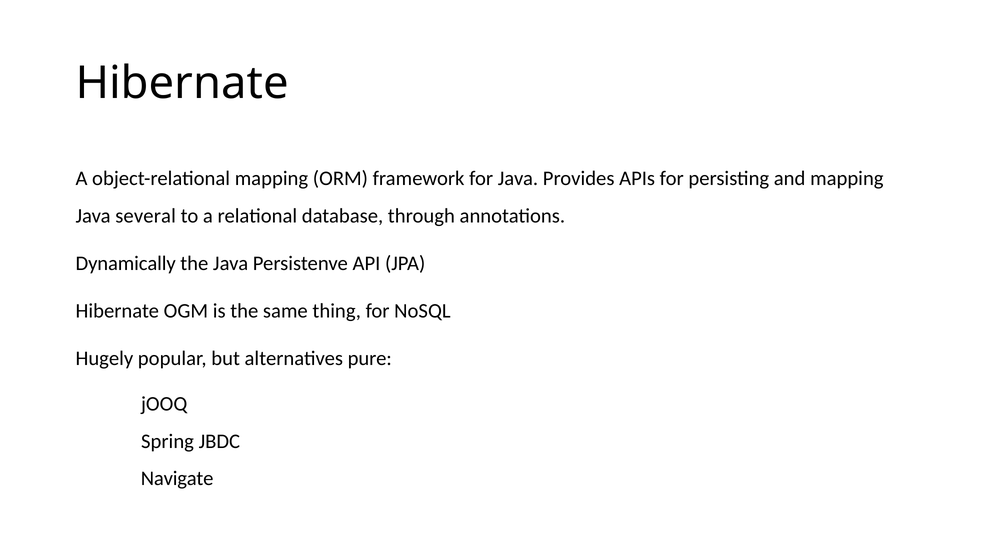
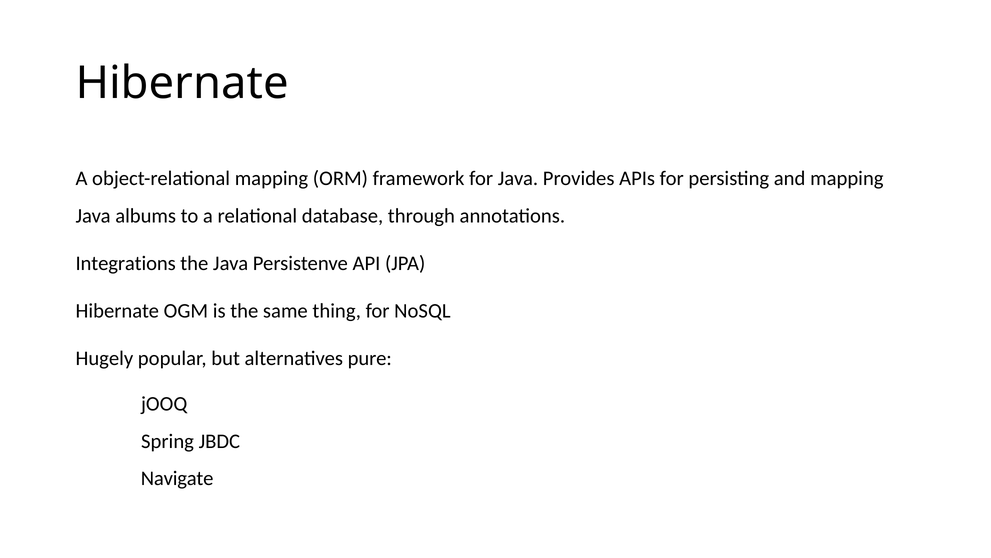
several: several -> albums
Dynamically: Dynamically -> Integrations
